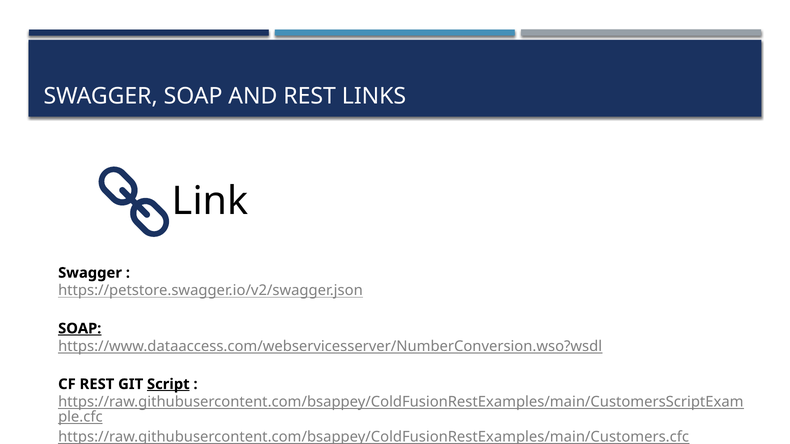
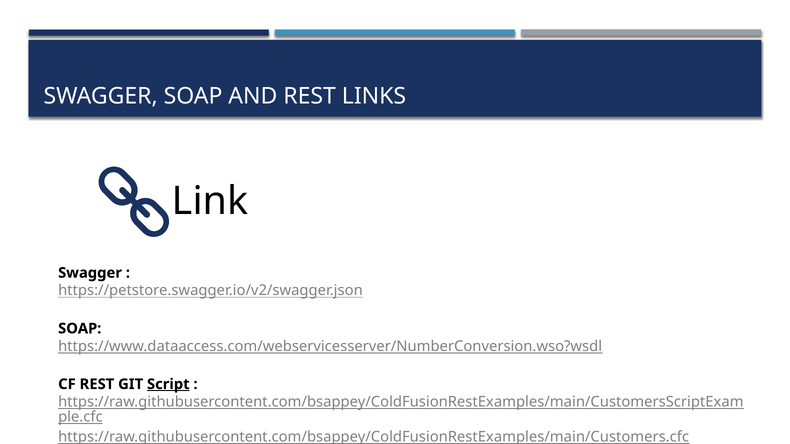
SOAP at (80, 329) underline: present -> none
